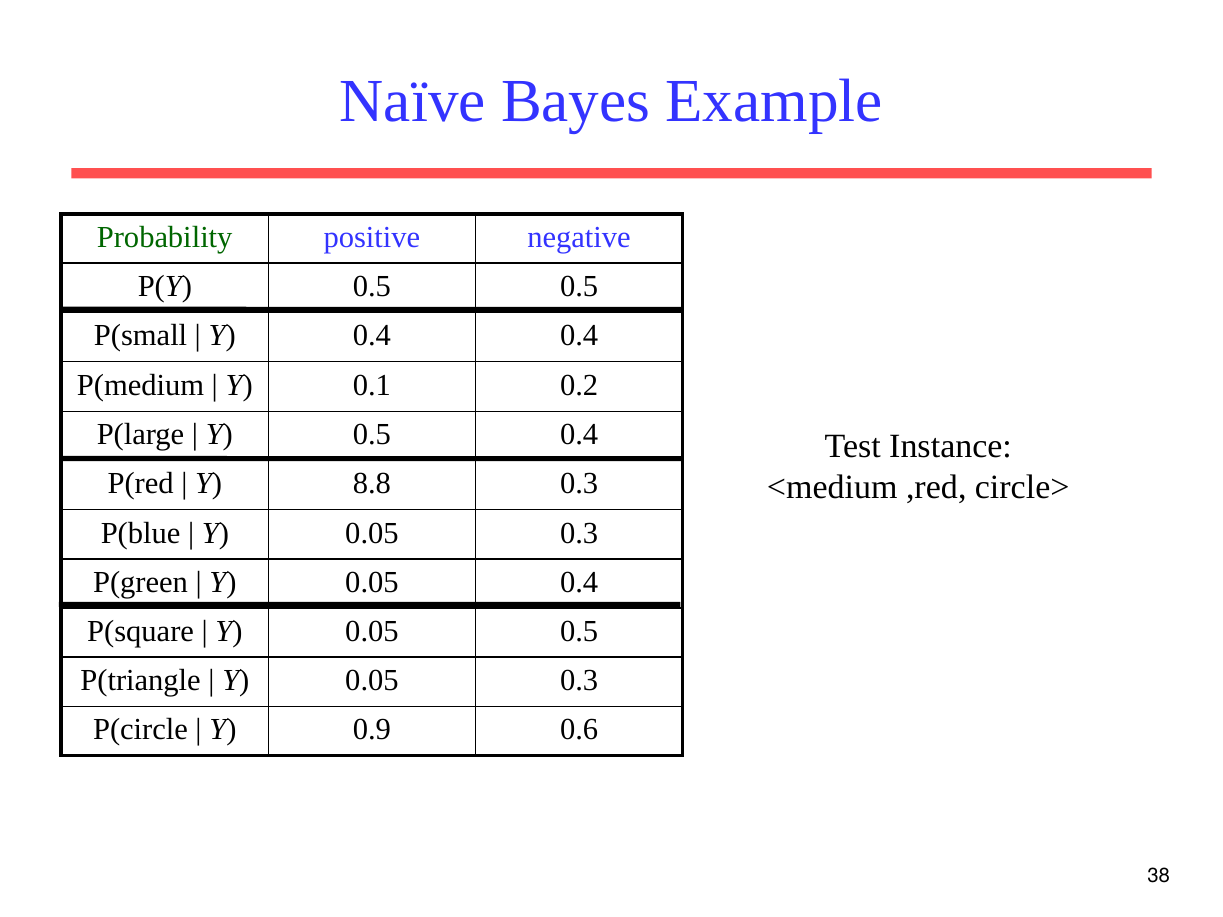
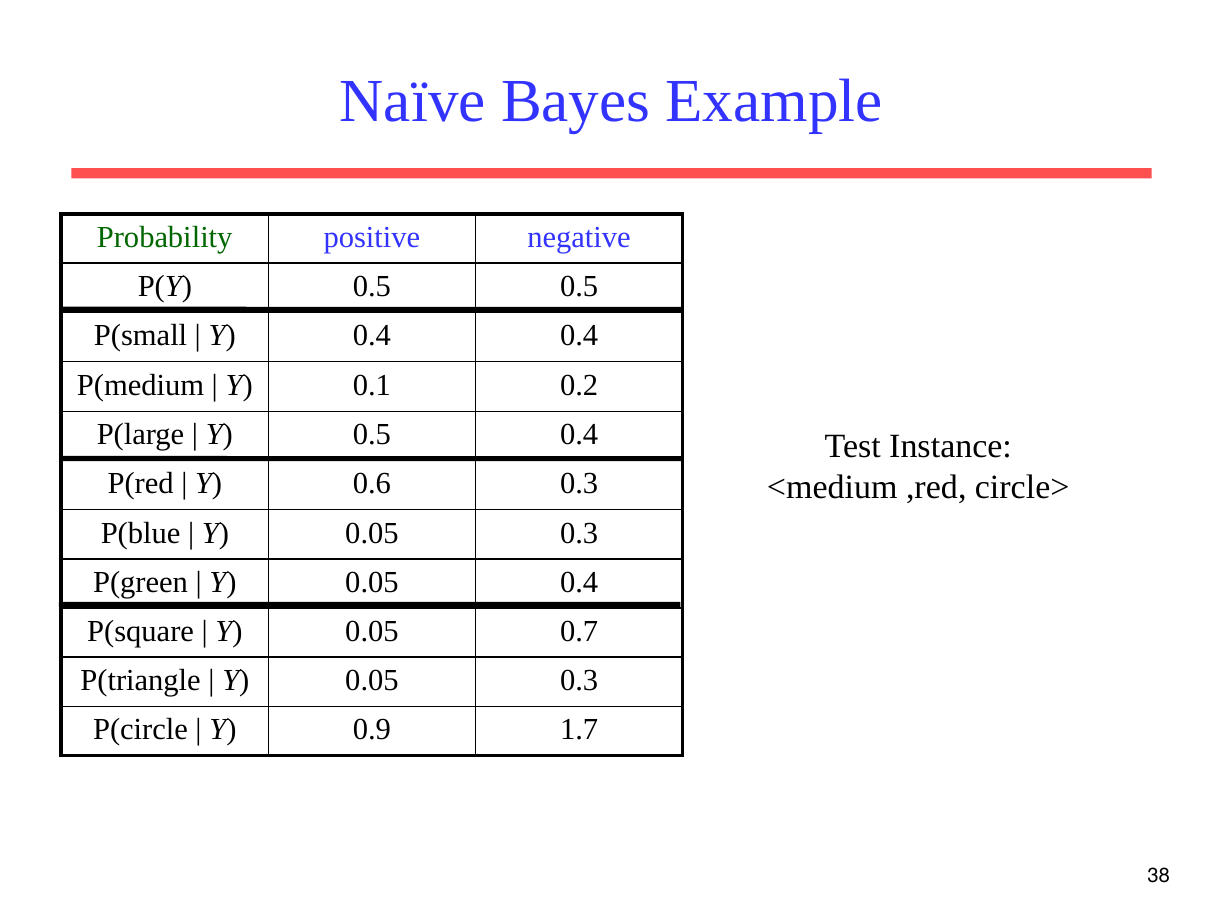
8.8: 8.8 -> 0.6
0.05 0.5: 0.5 -> 0.7
0.6: 0.6 -> 1.7
